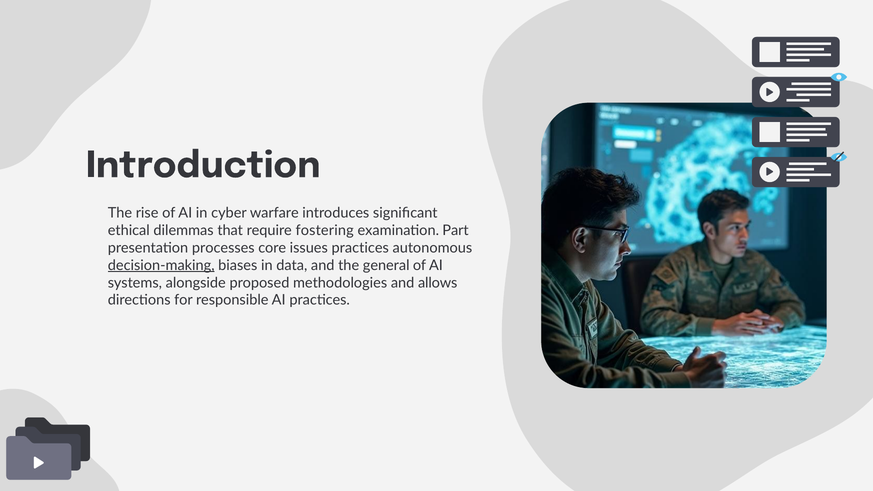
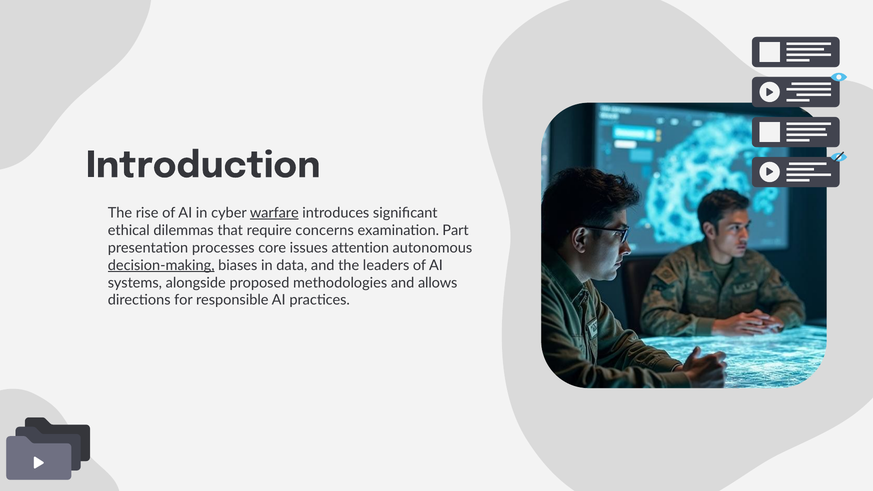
warfare underline: none -> present
fostering: fostering -> concerns
issues practices: practices -> attention
general: general -> leaders
